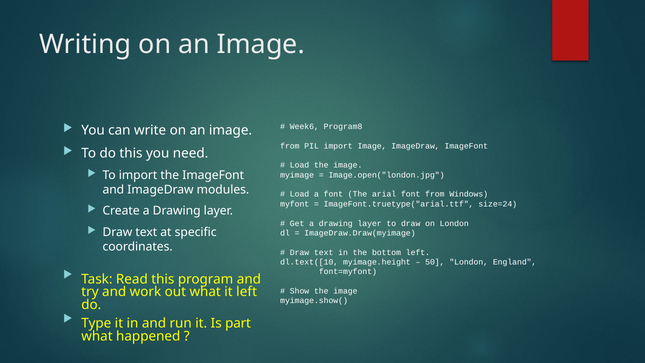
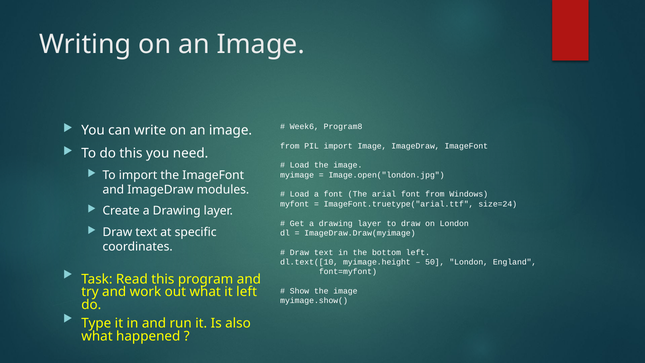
part: part -> also
